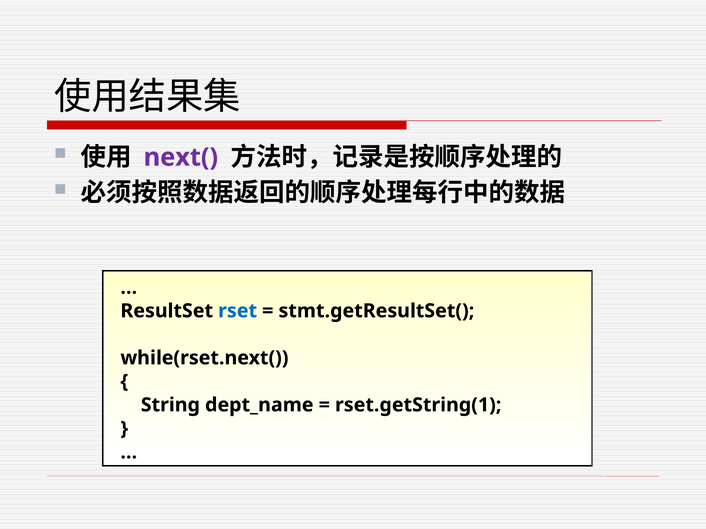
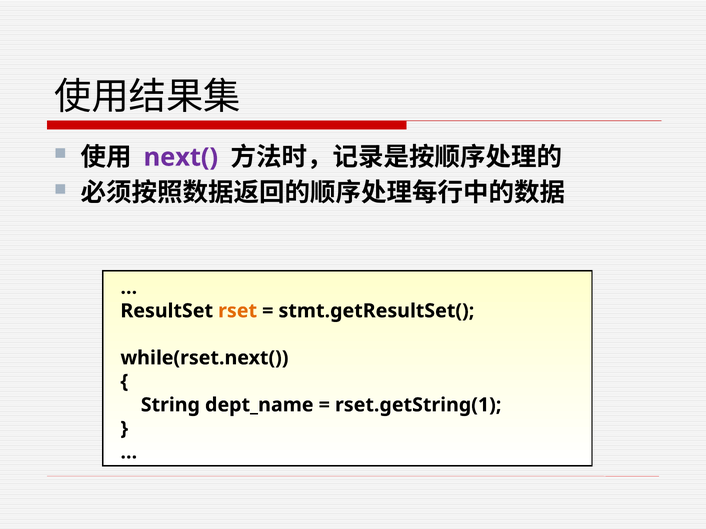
rset colour: blue -> orange
